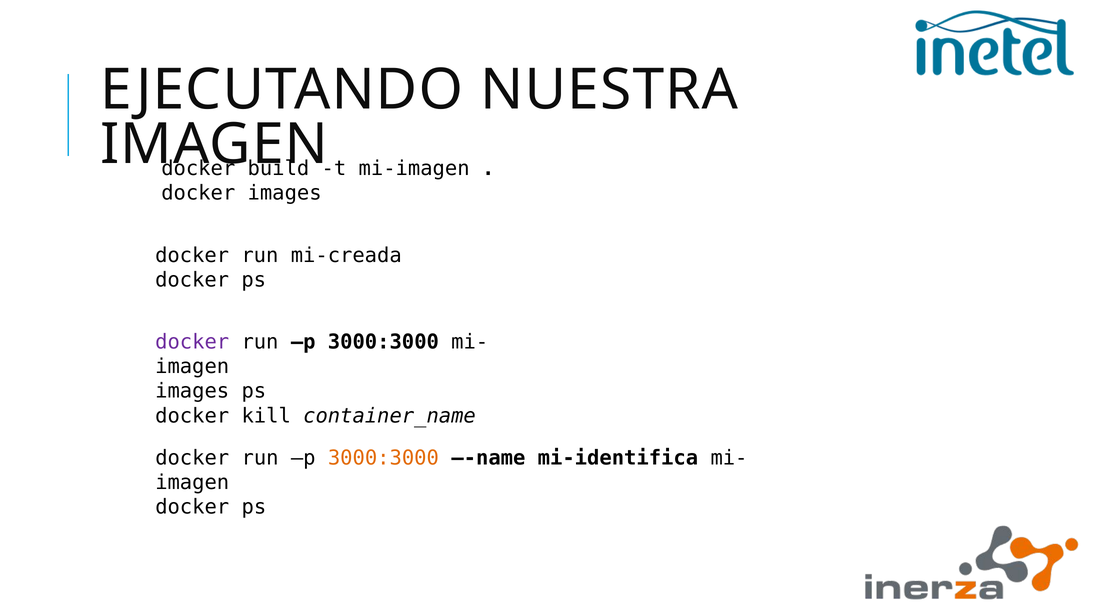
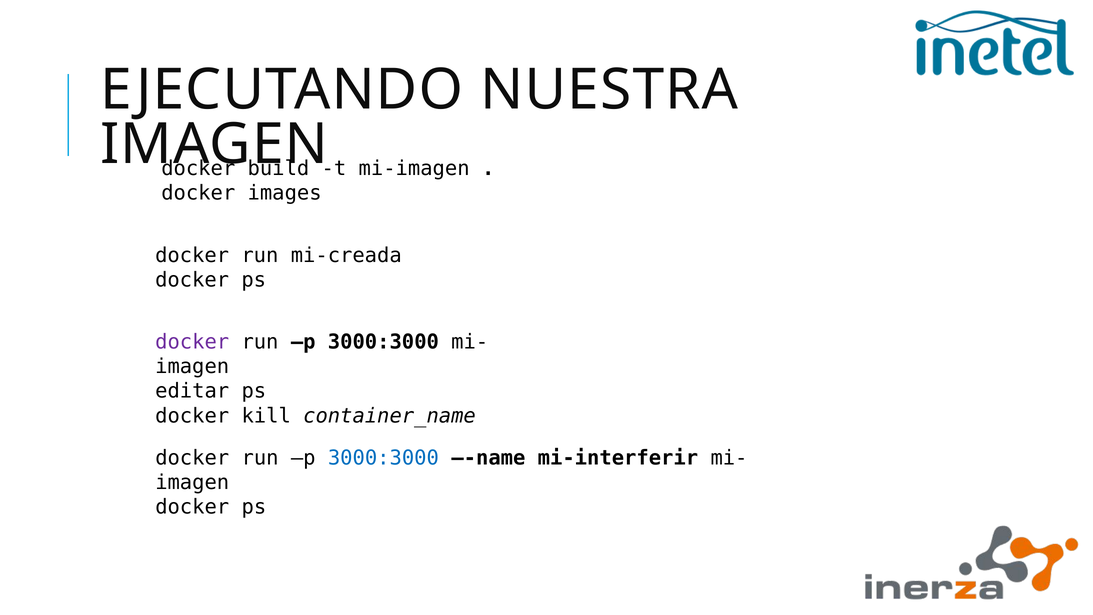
images at (192, 391): images -> editar
3000:3000 at (383, 458) colour: orange -> blue
mi-identifica: mi-identifica -> mi-interferir
